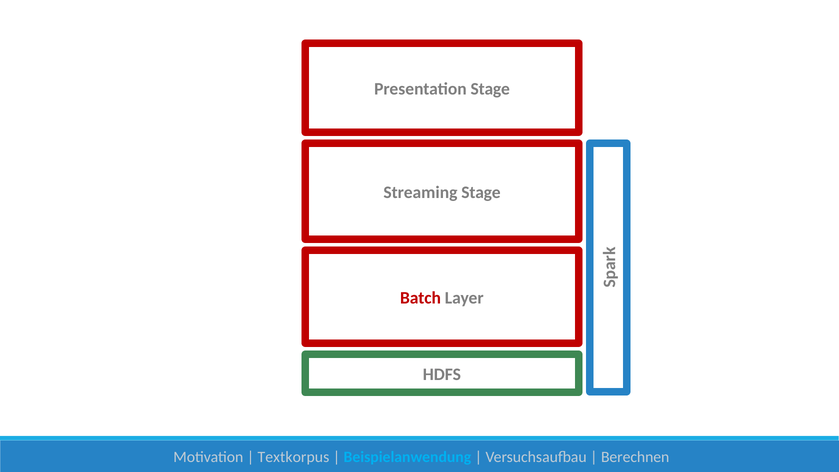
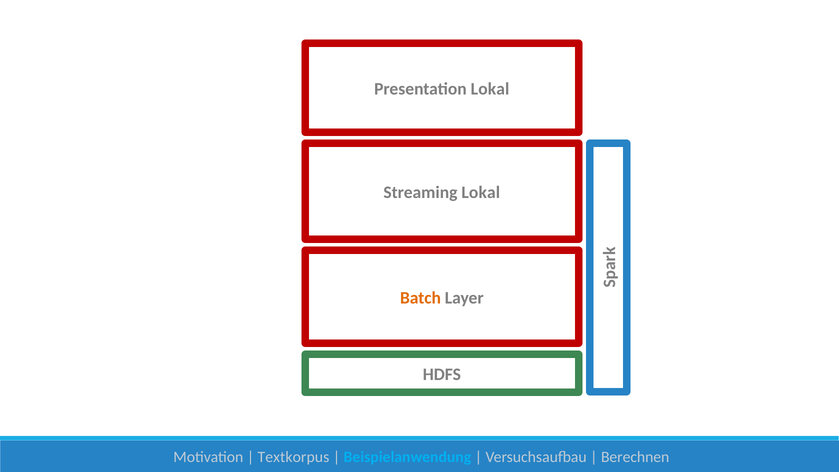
Presentation Stage: Stage -> Lokal
Streaming Stage: Stage -> Lokal
Batch colour: red -> orange
